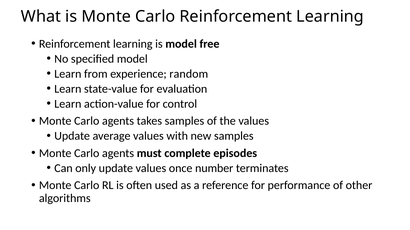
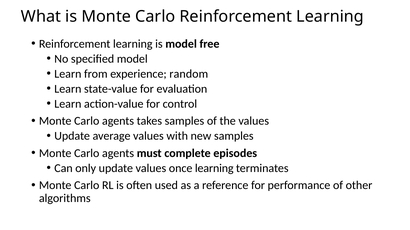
once number: number -> learning
